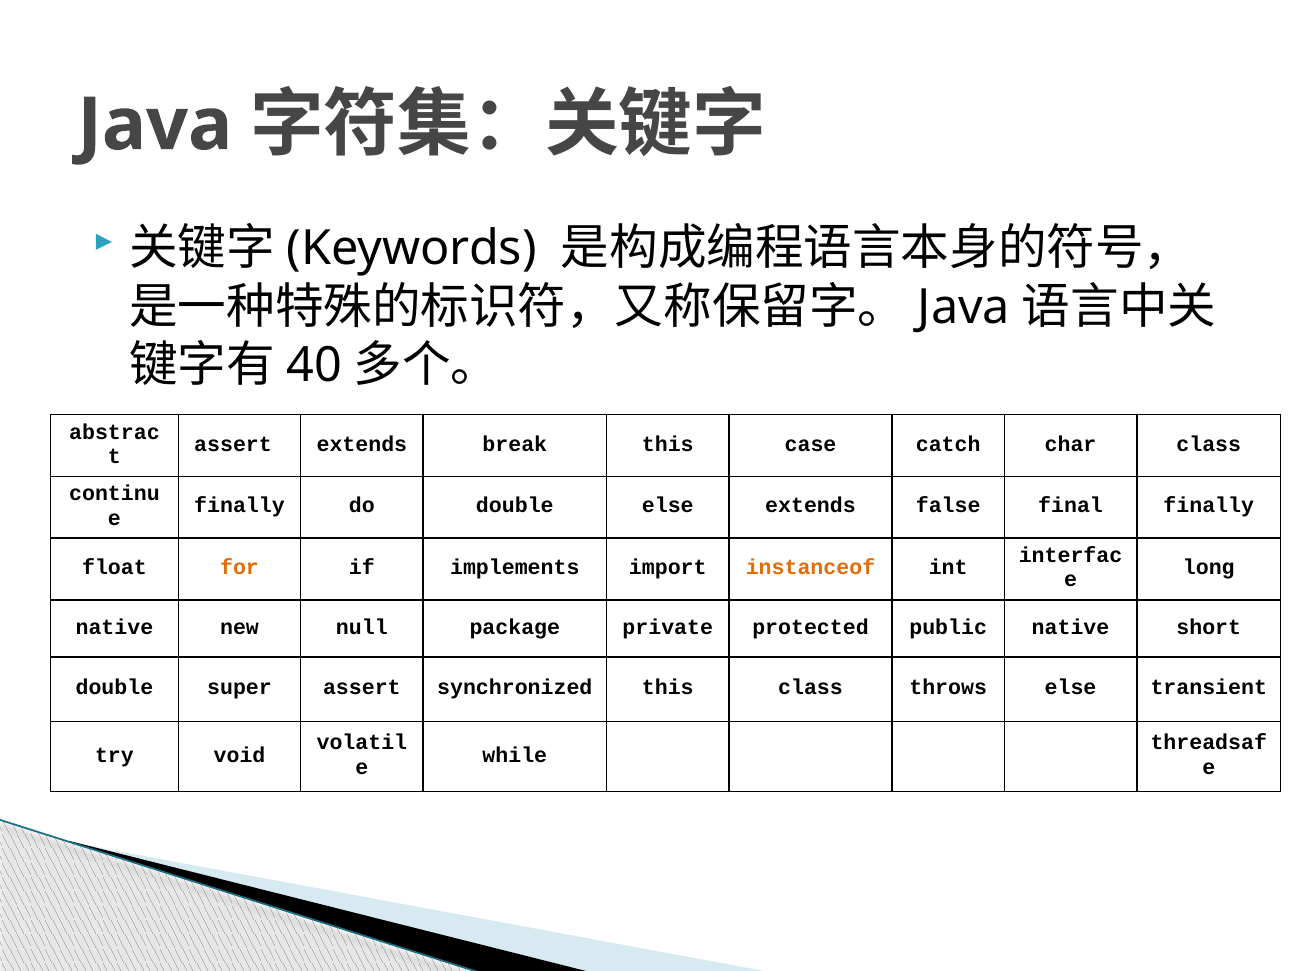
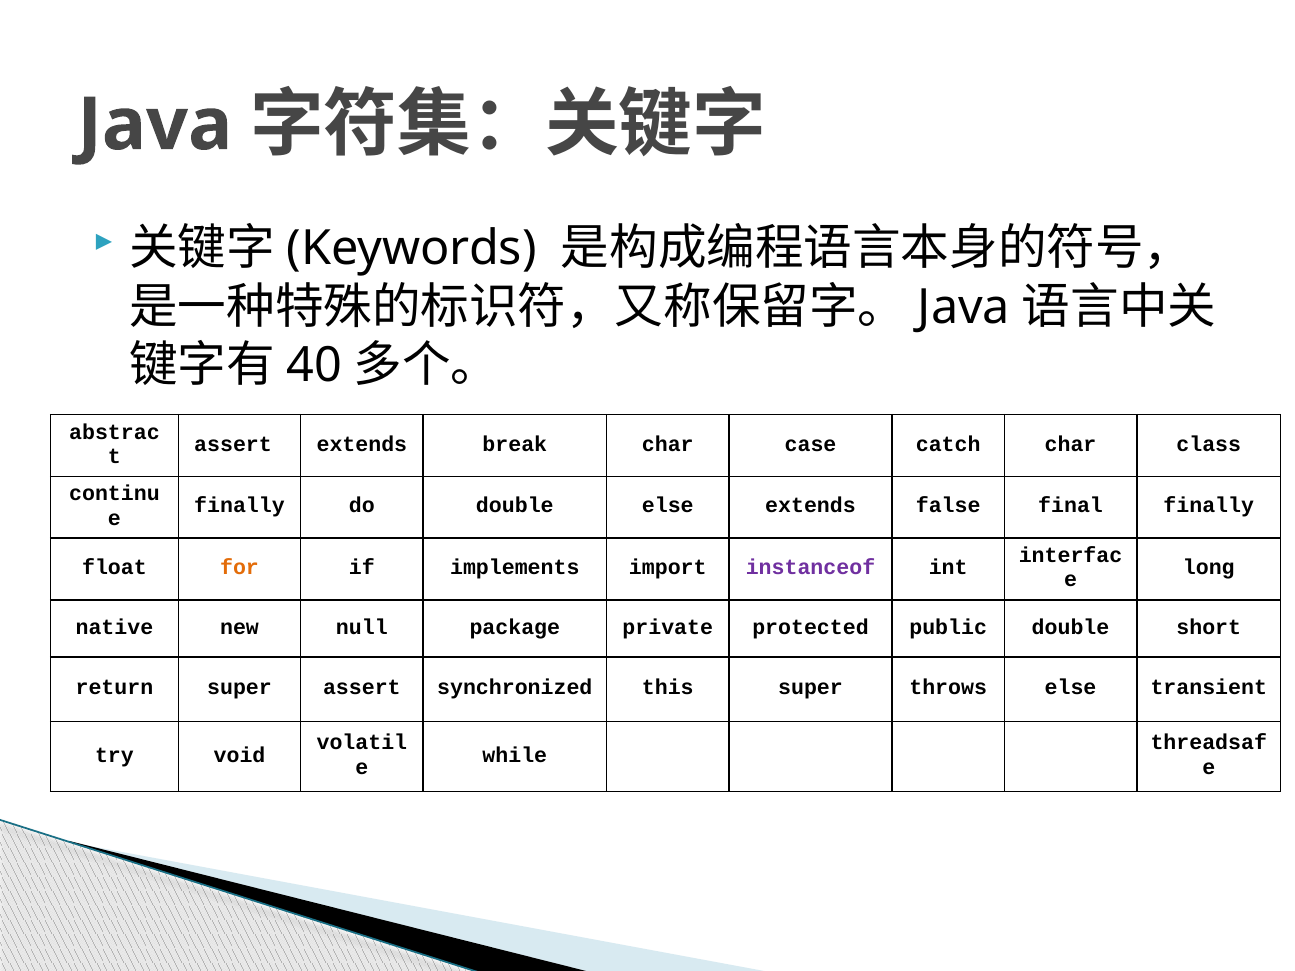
break this: this -> char
instanceof colour: orange -> purple
public native: native -> double
double at (114, 688): double -> return
this class: class -> super
